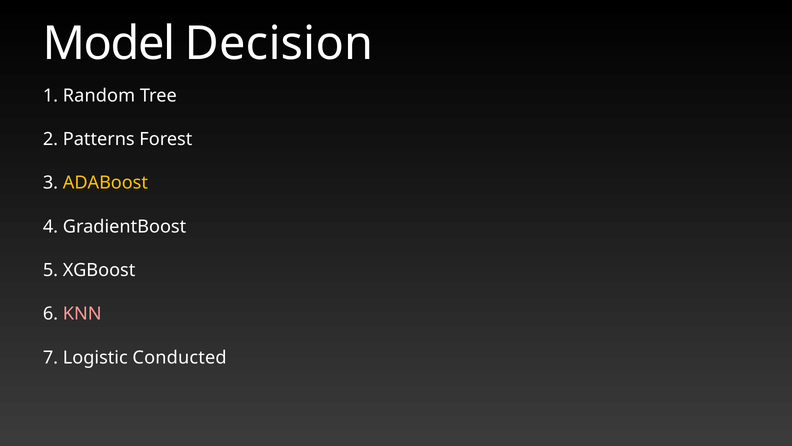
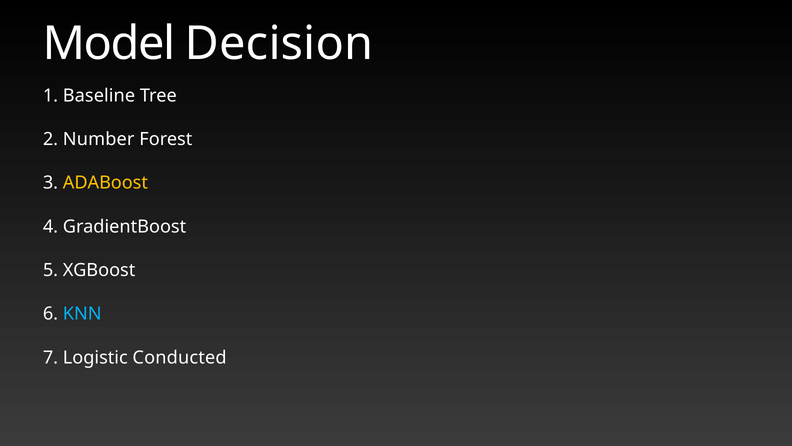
Random: Random -> Baseline
Patterns: Patterns -> Number
KNN colour: pink -> light blue
